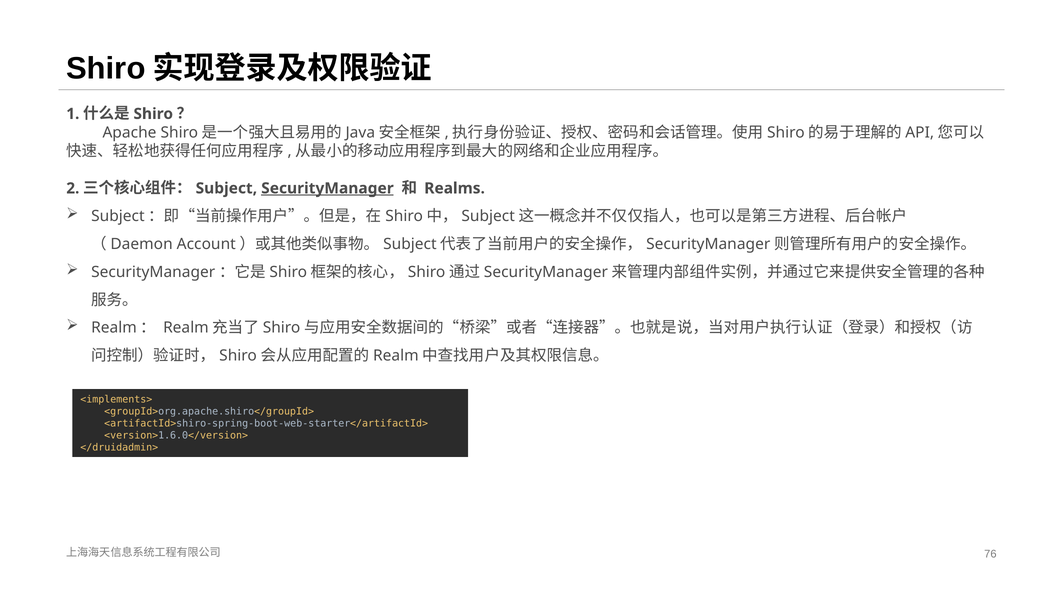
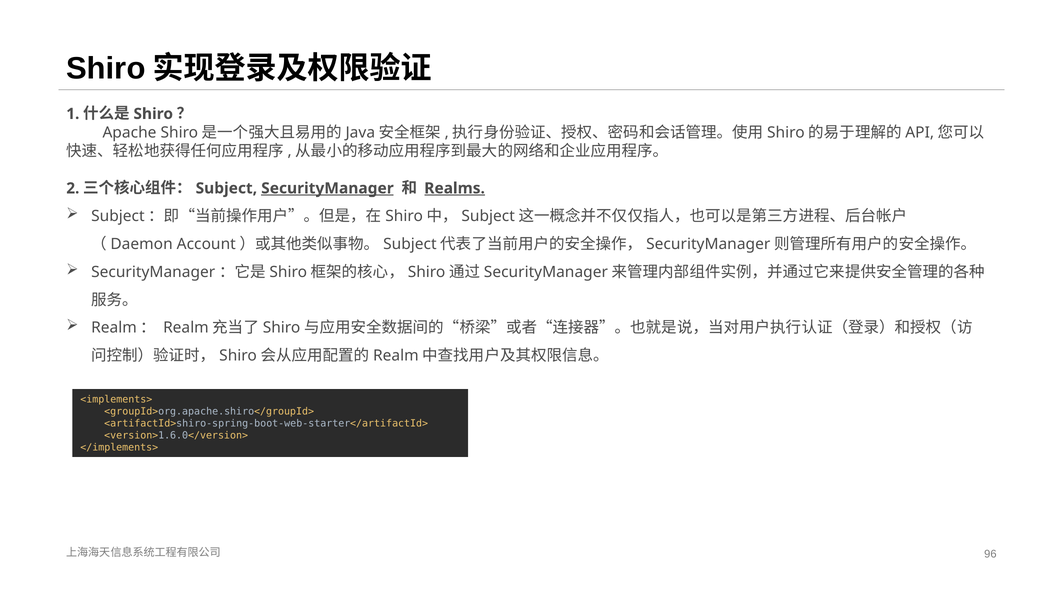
Realms underline: none -> present
</druidadmin>: </druidadmin> -> </implements>
76: 76 -> 96
